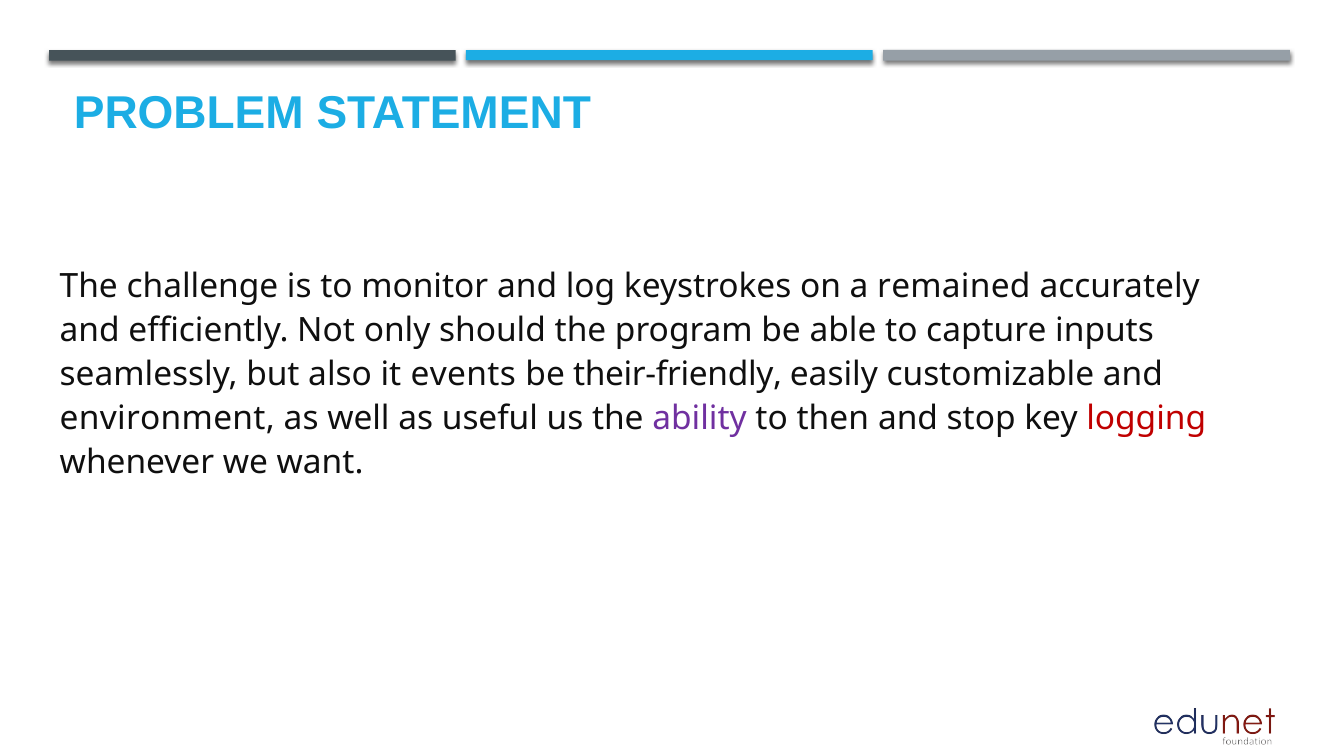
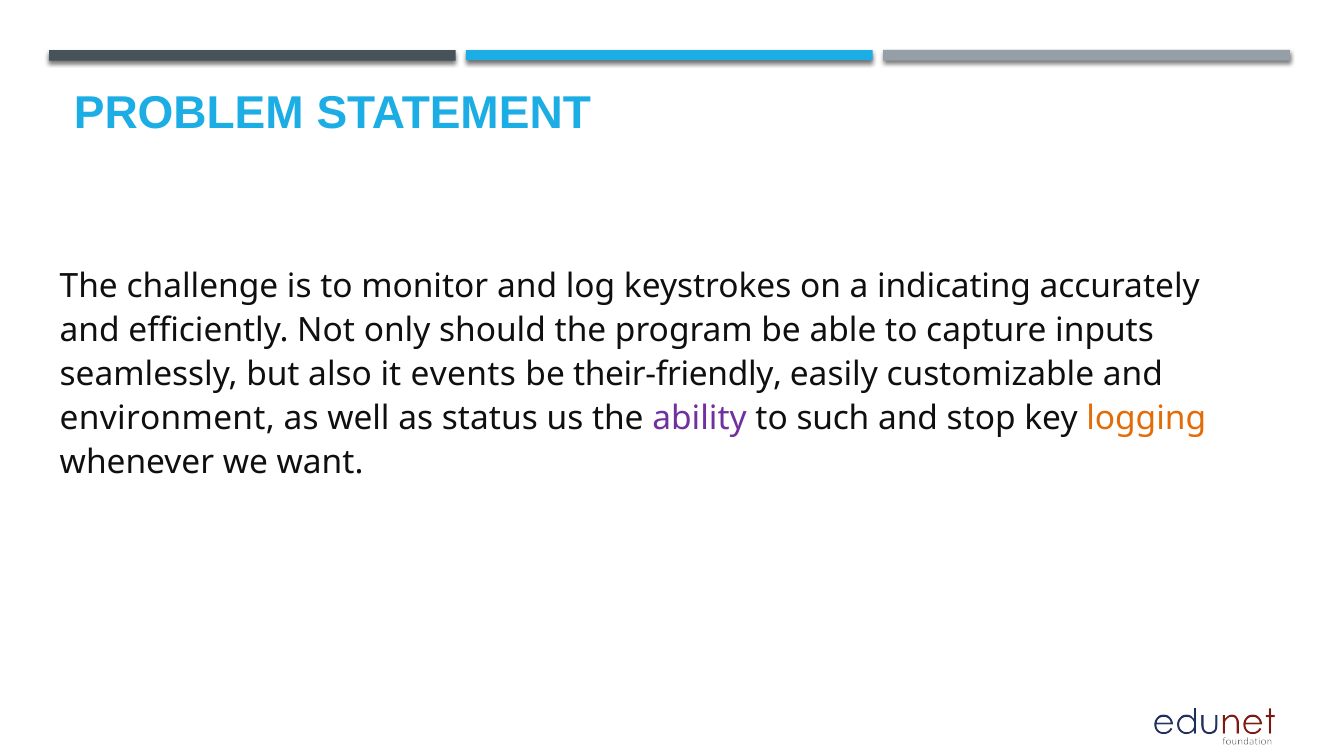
remained: remained -> indicating
useful: useful -> status
then: then -> such
logging colour: red -> orange
